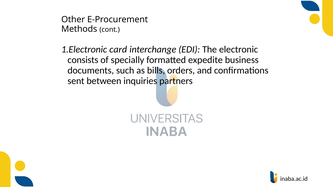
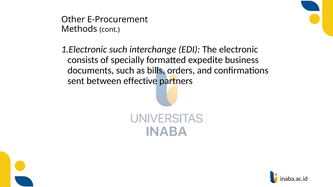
card at (118, 49): card -> such
inquiries: inquiries -> effective
